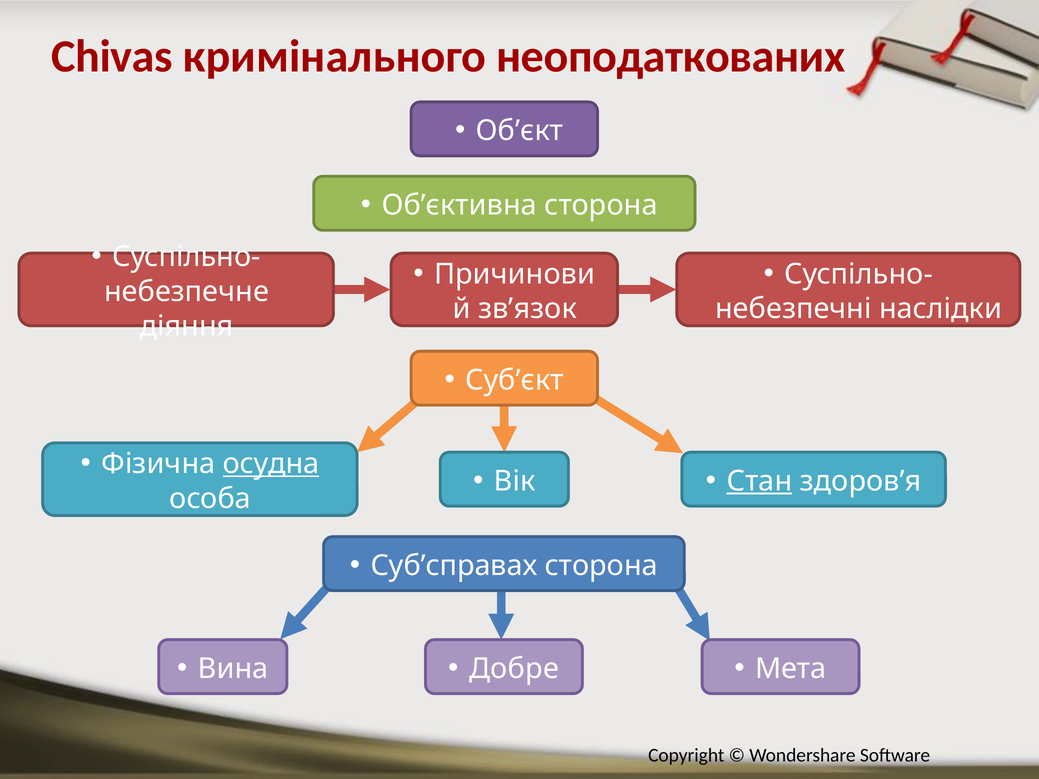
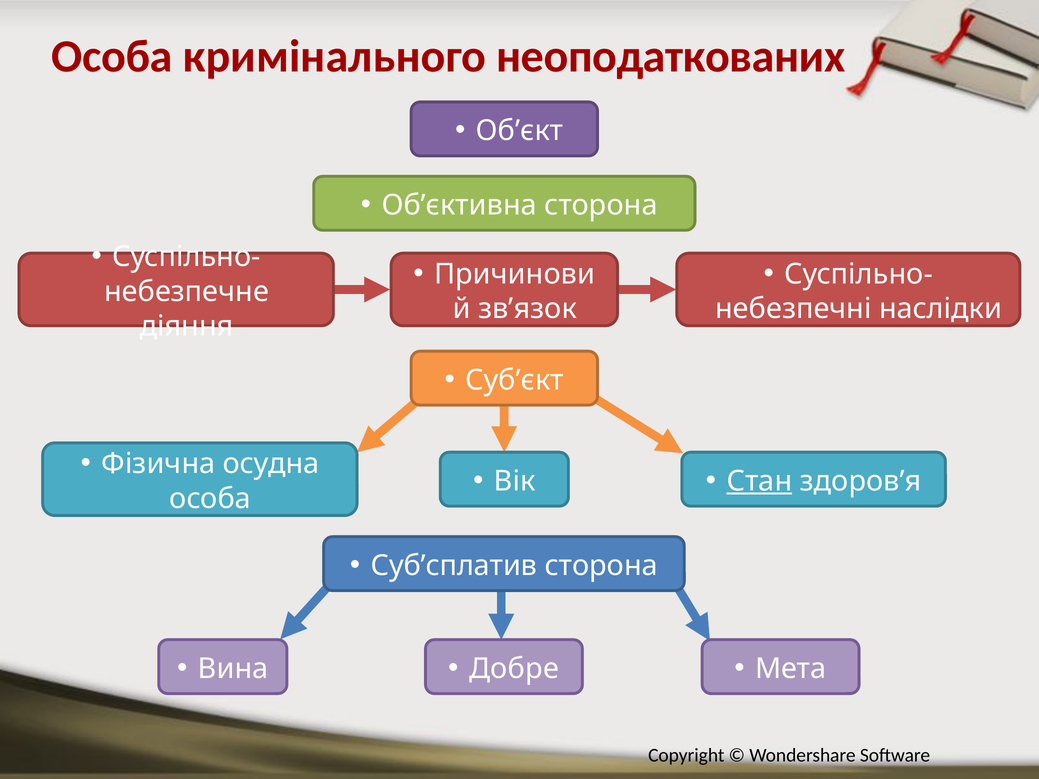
Chivas at (112, 57): Chivas -> Особа
осудна underline: present -> none
Суб’справах: Суб’справах -> Суб’сплатив
